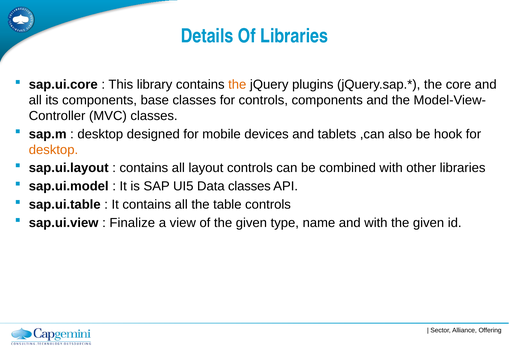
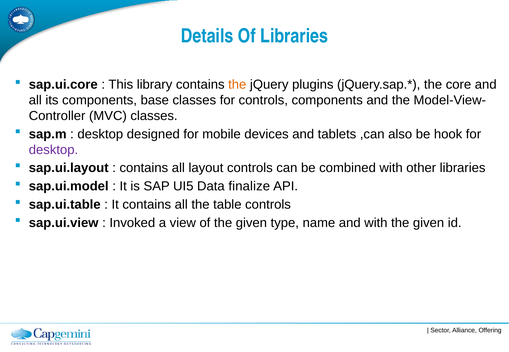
desktop at (53, 150) colour: orange -> purple
Data classes: classes -> finalize
Finalize: Finalize -> Invoked
